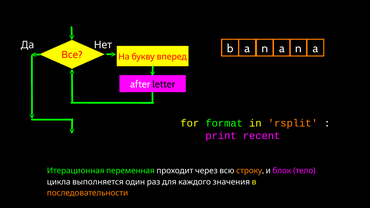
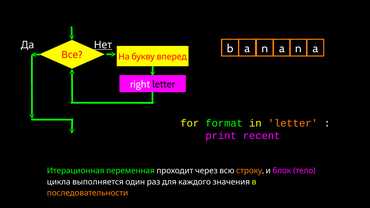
Нет underline: none -> present
after: after -> right
in rsplit: rsplit -> letter
